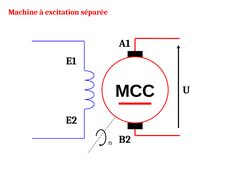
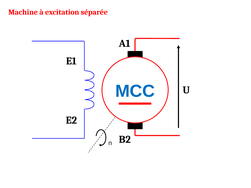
MCC colour: black -> blue
